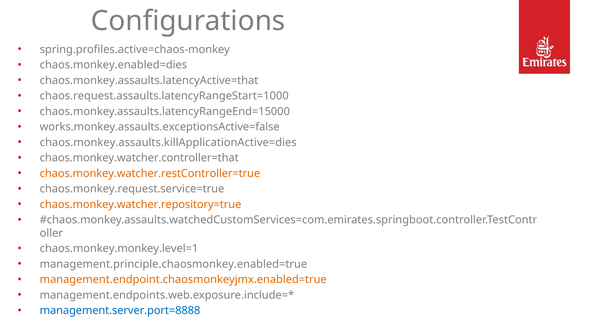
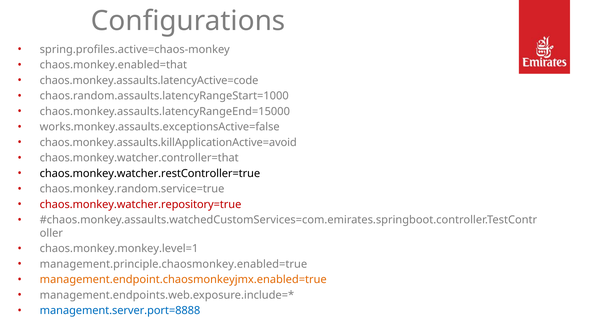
chaos.monkey.enabled=dies: chaos.monkey.enabled=dies -> chaos.monkey.enabled=that
chaos.monkey.assaults.latencyActive=that: chaos.monkey.assaults.latencyActive=that -> chaos.monkey.assaults.latencyActive=code
chaos.request.assaults.latencyRangeStart=1000: chaos.request.assaults.latencyRangeStart=1000 -> chaos.random.assaults.latencyRangeStart=1000
chaos.monkey.assaults.killApplicationActive=dies: chaos.monkey.assaults.killApplicationActive=dies -> chaos.monkey.assaults.killApplicationActive=avoid
chaos.monkey.watcher.restController=true colour: orange -> black
chaos.monkey.request.service=true: chaos.monkey.request.service=true -> chaos.monkey.random.service=true
chaos.monkey.watcher.repository=true colour: orange -> red
